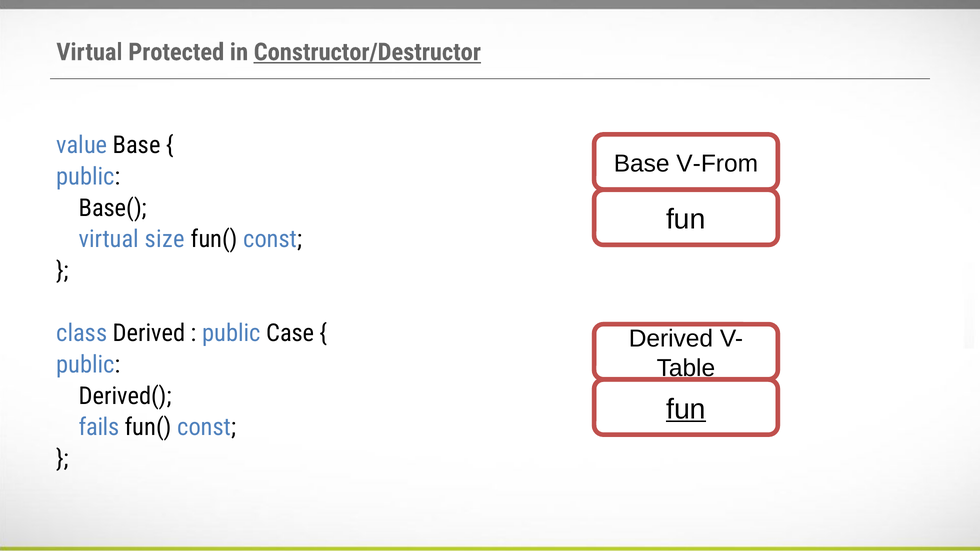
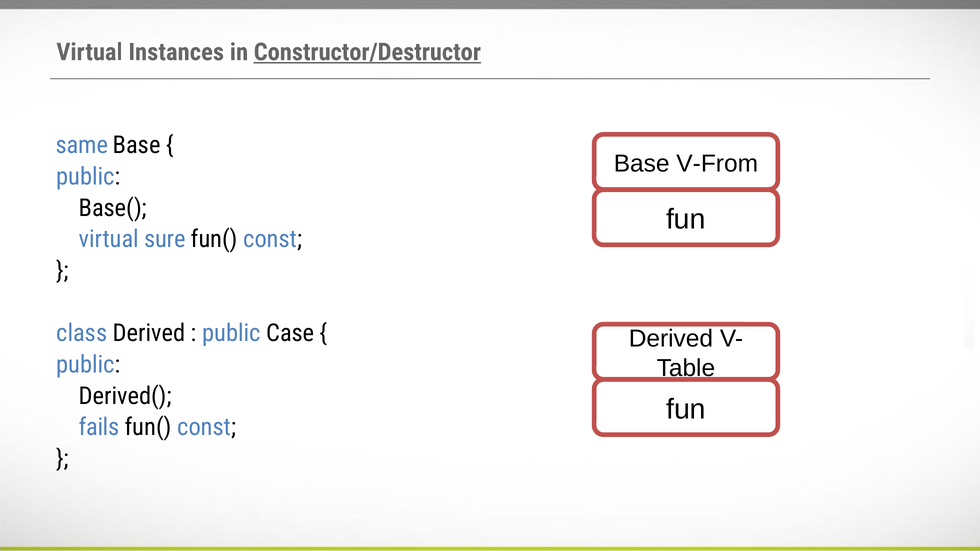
Protected: Protected -> Instances
value: value -> same
size: size -> sure
fun at (686, 409) underline: present -> none
